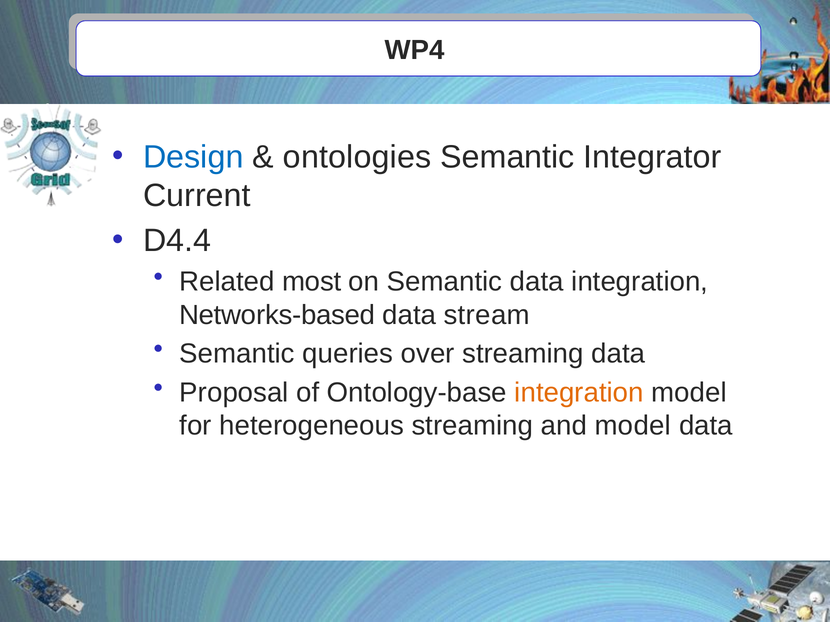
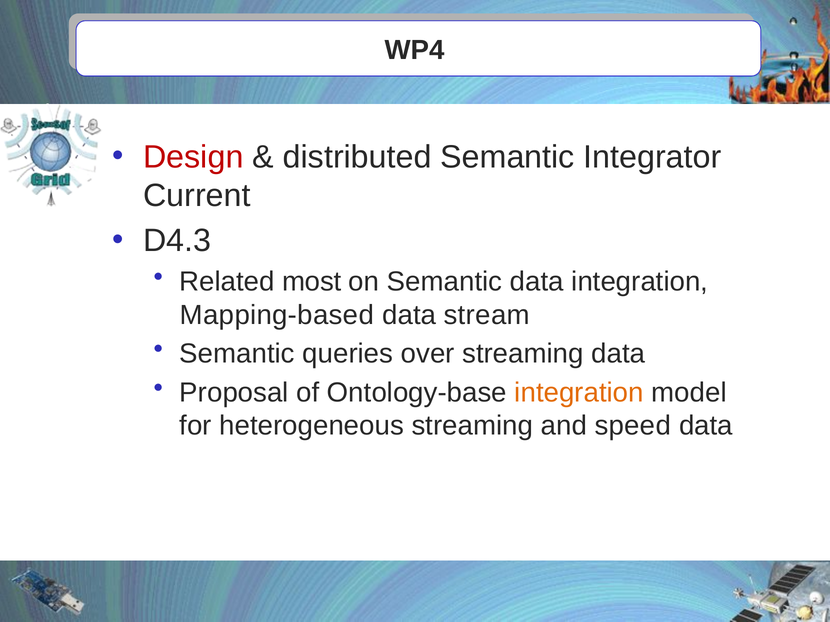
Design colour: blue -> red
ontologies: ontologies -> distributed
D4.4: D4.4 -> D4.3
Networks-based: Networks-based -> Mapping-based
and model: model -> speed
